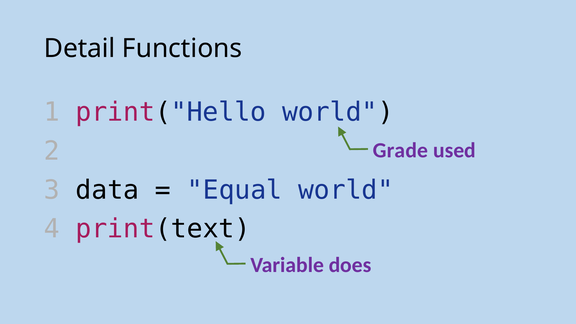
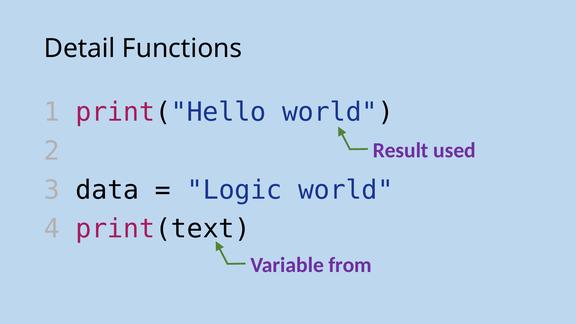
Grade: Grade -> Result
Equal: Equal -> Logic
does: does -> from
